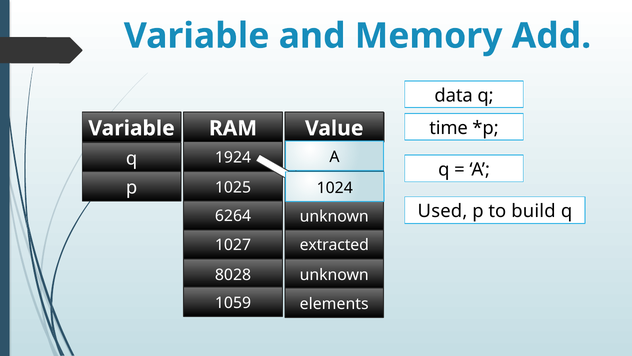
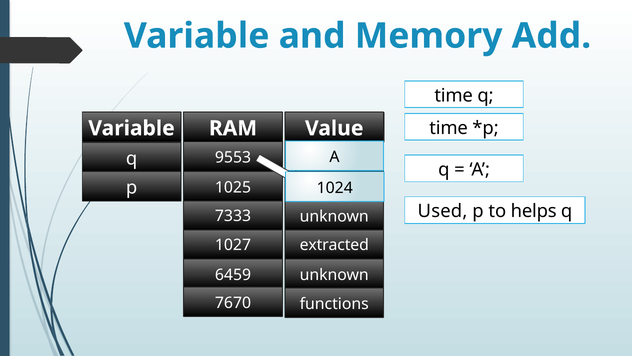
data at (454, 95): data -> time
1924: 1924 -> 9553
build: build -> helps
6264: 6264 -> 7333
8028: 8028 -> 6459
1059: 1059 -> 7670
elements: elements -> functions
